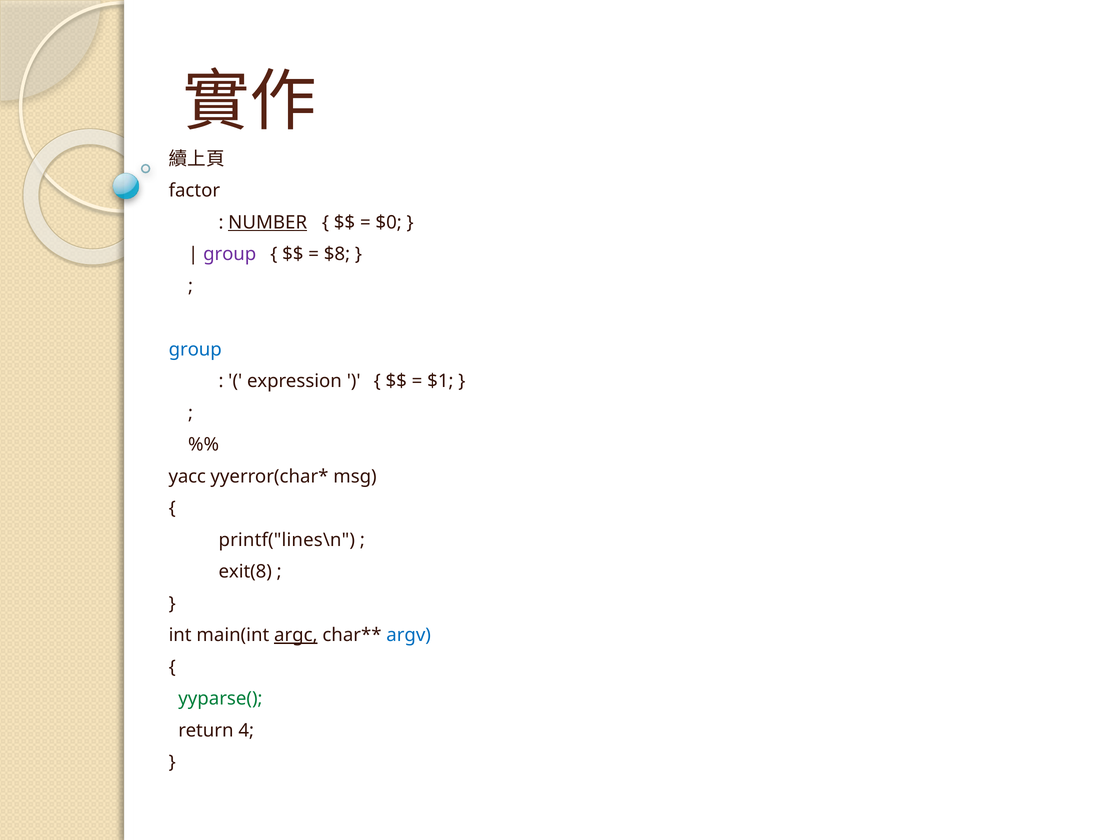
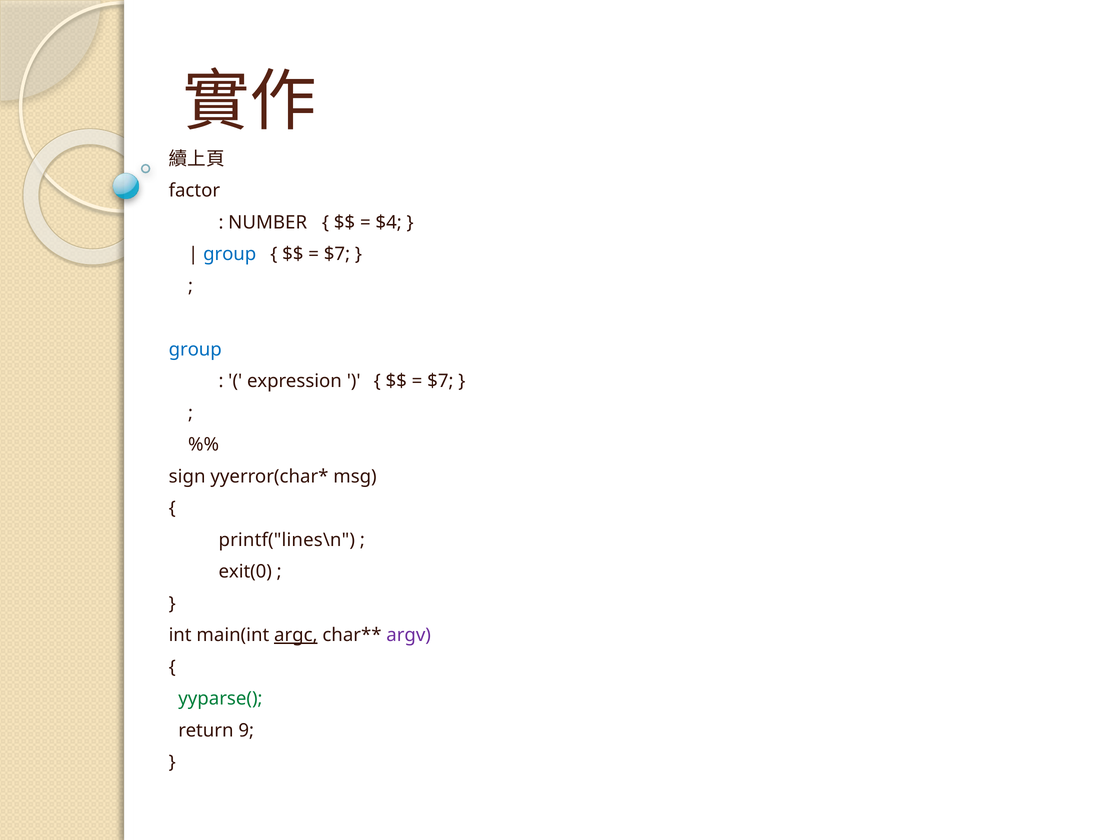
NUMBER underline: present -> none
$0: $0 -> $4
group at (230, 254) colour: purple -> blue
$8 at (337, 254): $8 -> $7
$1 at (440, 381): $1 -> $7
yacc: yacc -> sign
exit(8: exit(8 -> exit(0
argv colour: blue -> purple
4: 4 -> 9
